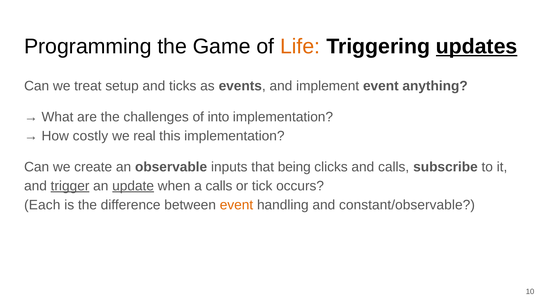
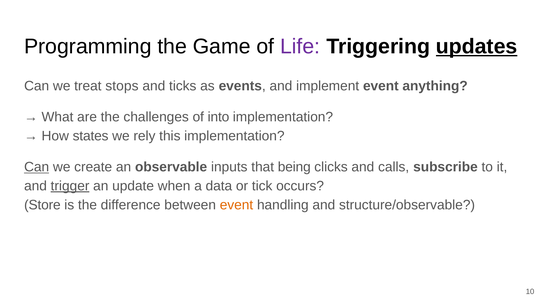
Life colour: orange -> purple
setup: setup -> stops
costly: costly -> states
real: real -> rely
Can at (37, 167) underline: none -> present
update underline: present -> none
a calls: calls -> data
Each: Each -> Store
constant/observable: constant/observable -> structure/observable
